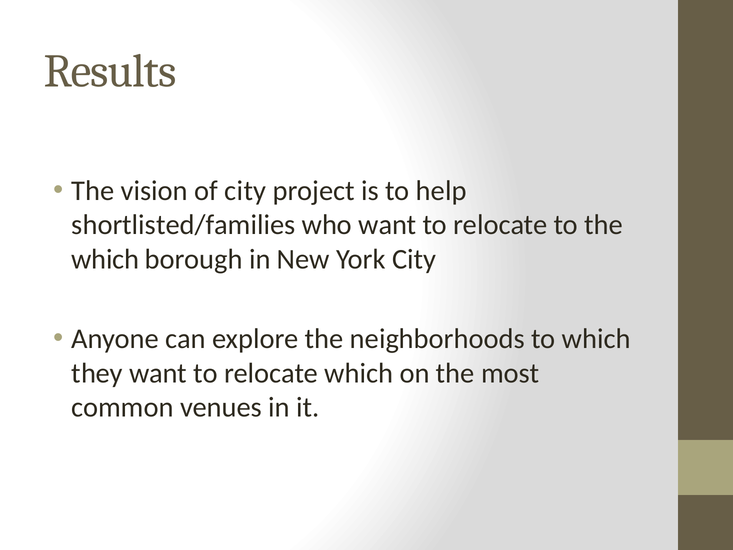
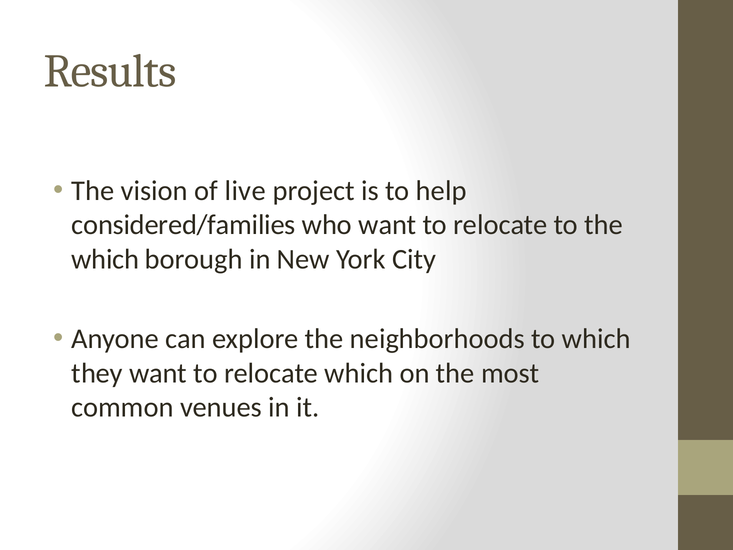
of city: city -> live
shortlisted/families: shortlisted/families -> considered/families
